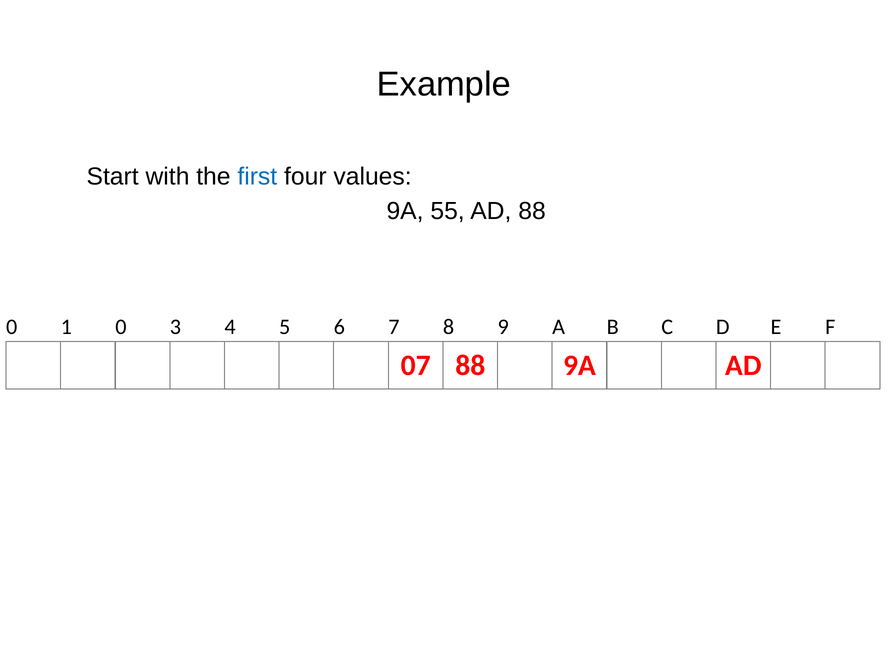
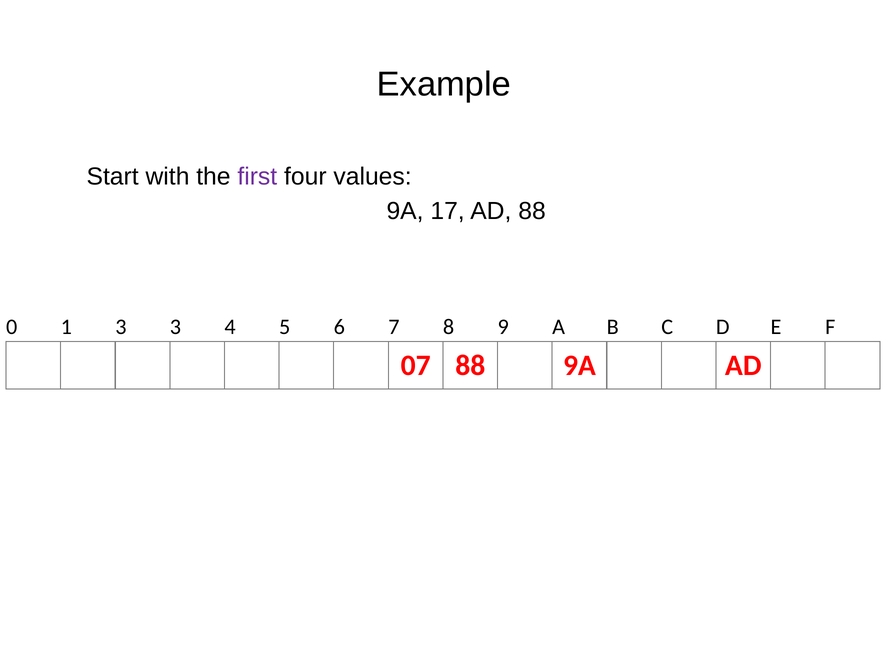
first colour: blue -> purple
55: 55 -> 17
1 0: 0 -> 3
